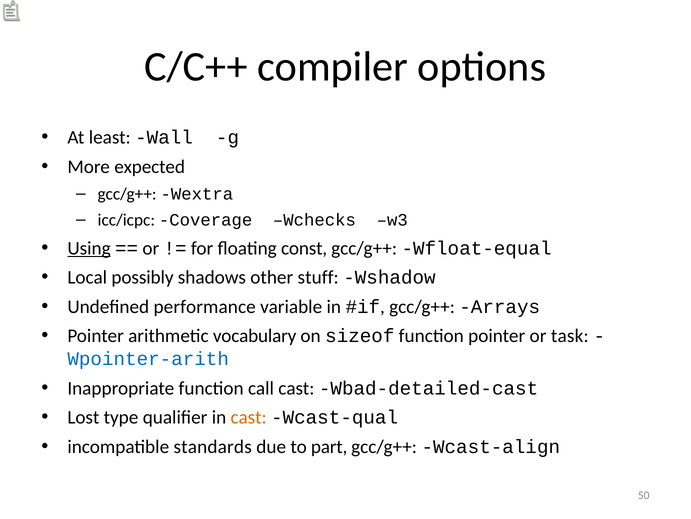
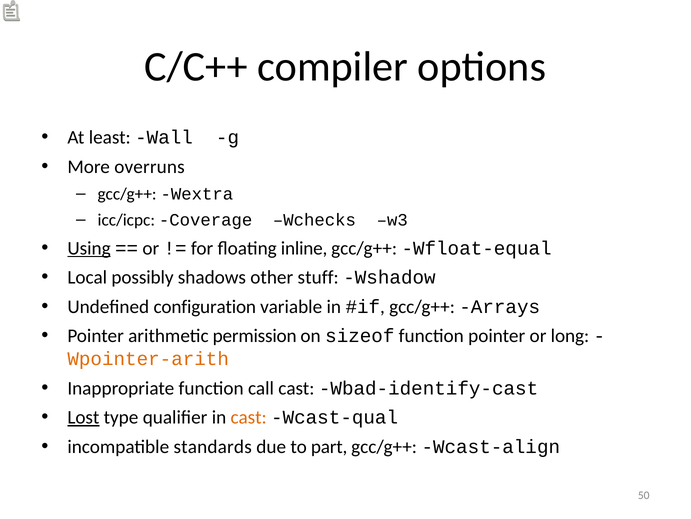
expected: expected -> overruns
const: const -> inline
performance: performance -> configuration
vocabulary: vocabulary -> permission
task: task -> long
Wpointer-arith colour: blue -> orange
Wbad-detailed-cast: Wbad-detailed-cast -> Wbad-identify-cast
Lost underline: none -> present
